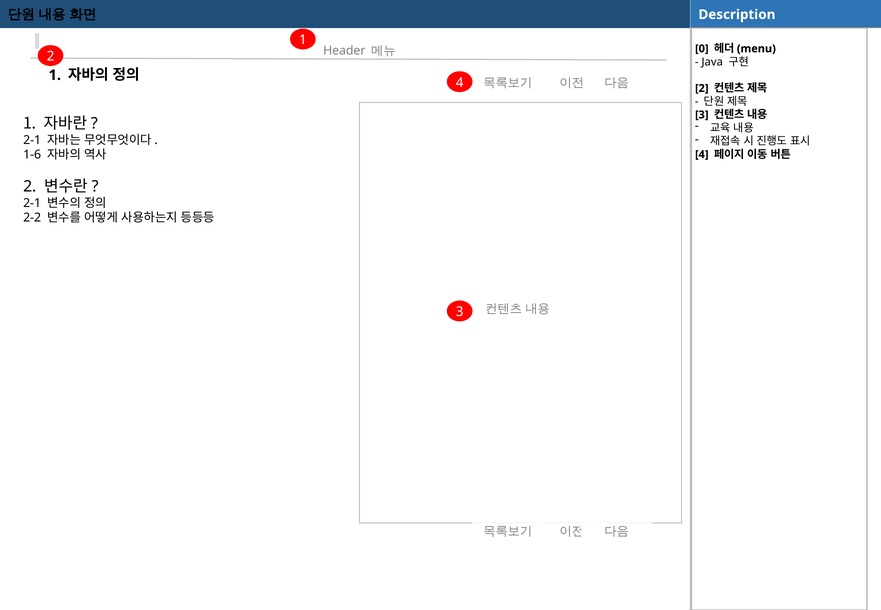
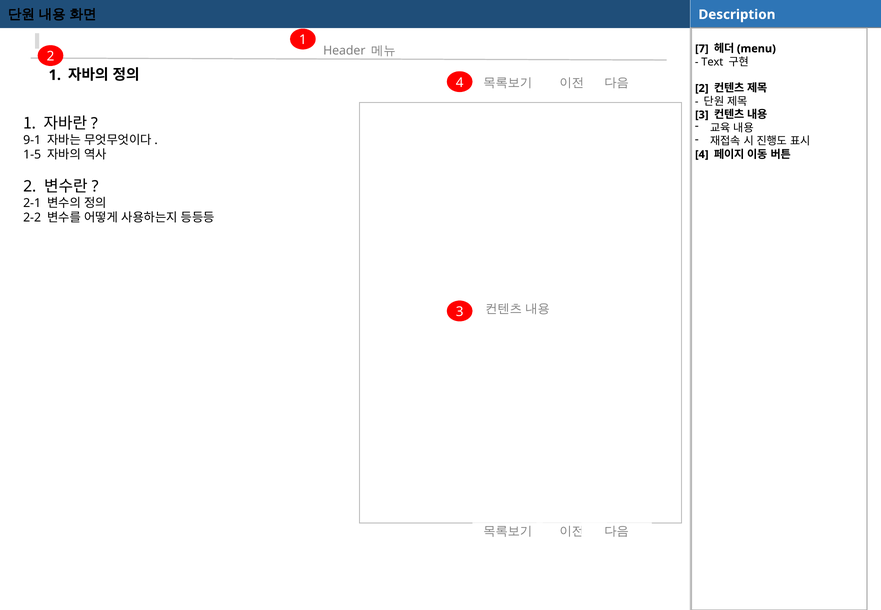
0: 0 -> 7
Java: Java -> Text
2-1 at (32, 140): 2-1 -> 9-1
1-6: 1-6 -> 1-5
